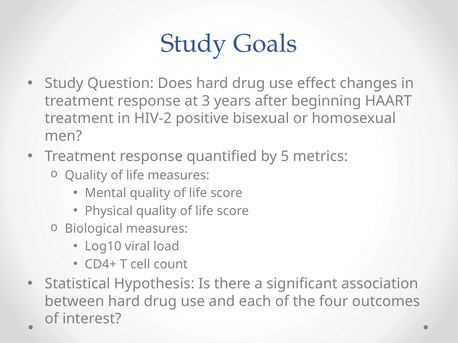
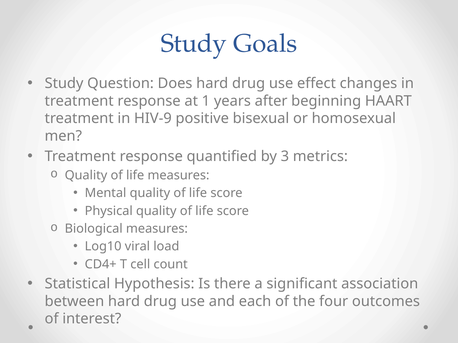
3: 3 -> 1
HIV-2: HIV-2 -> HIV-9
5: 5 -> 3
